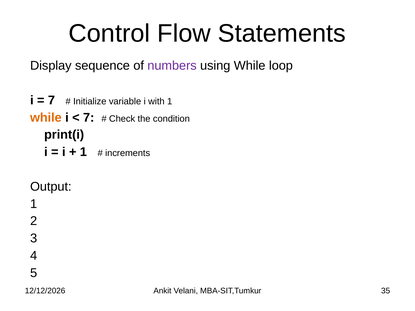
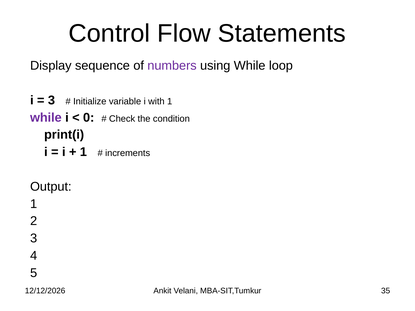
7 at (51, 100): 7 -> 3
while at (46, 118) colour: orange -> purple
7 at (89, 118): 7 -> 0
